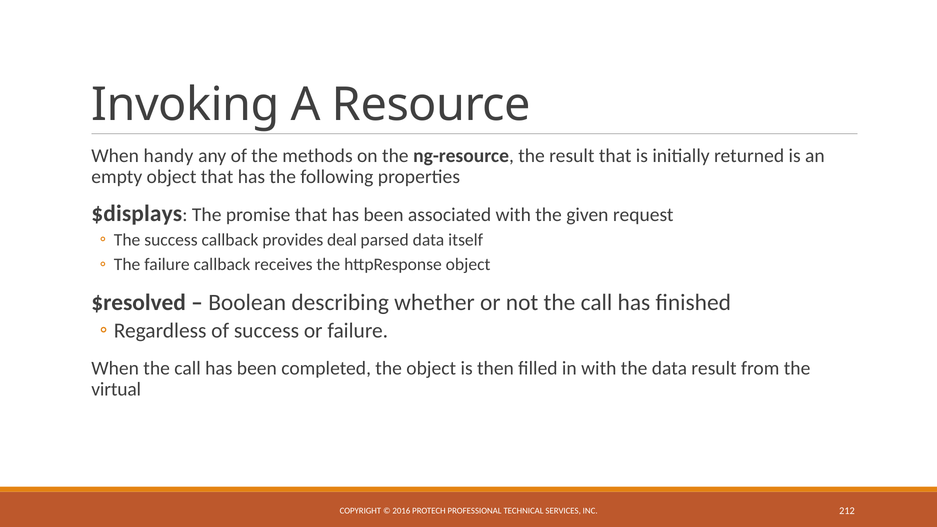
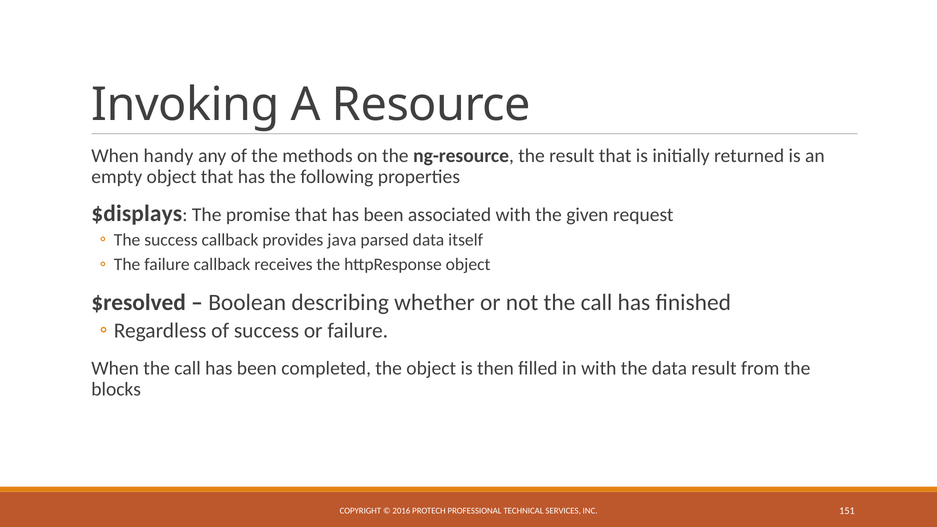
deal: deal -> java
virtual: virtual -> blocks
212: 212 -> 151
